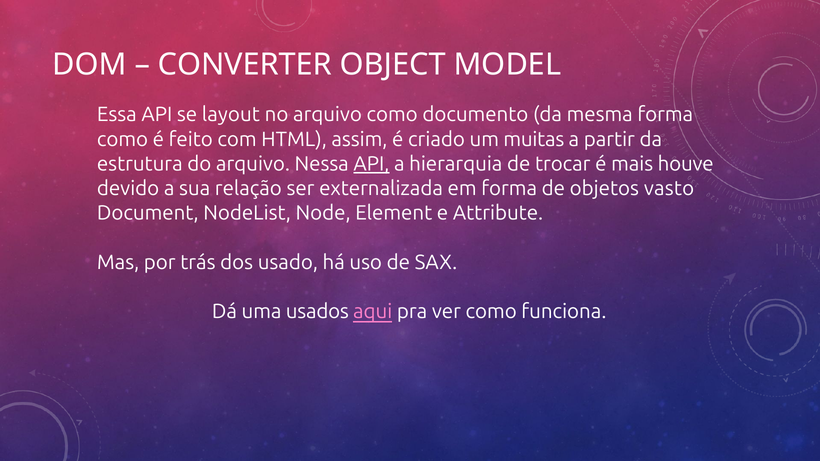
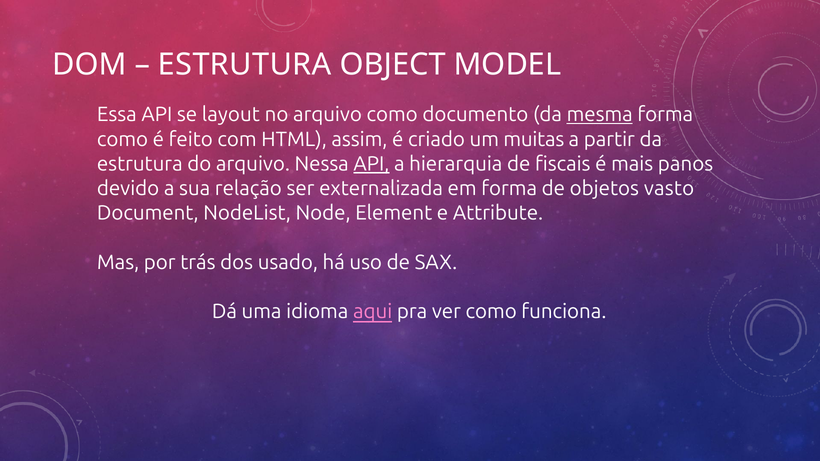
CONVERTER at (245, 65): CONVERTER -> ESTRUTURA
mesma underline: none -> present
trocar: trocar -> fiscais
houve: houve -> panos
usados: usados -> idioma
